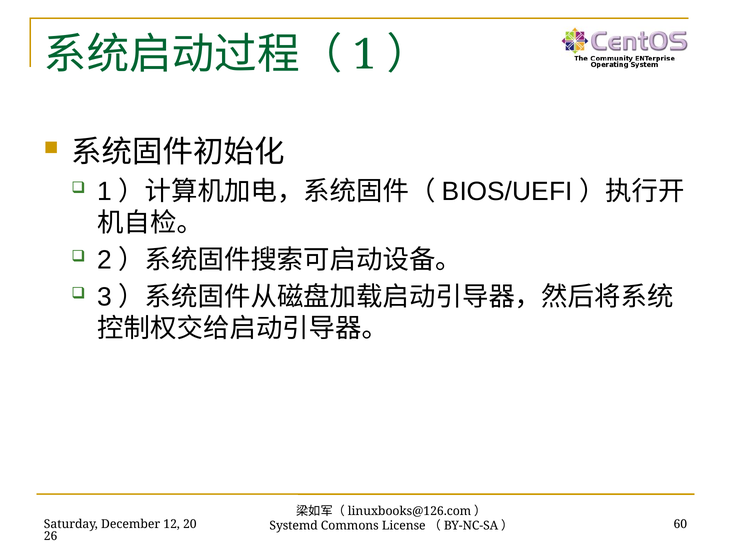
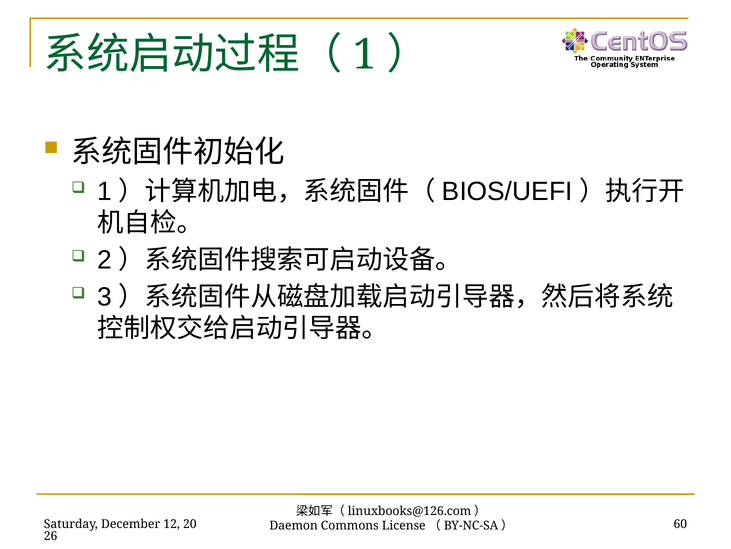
Systemd: Systemd -> Daemon
